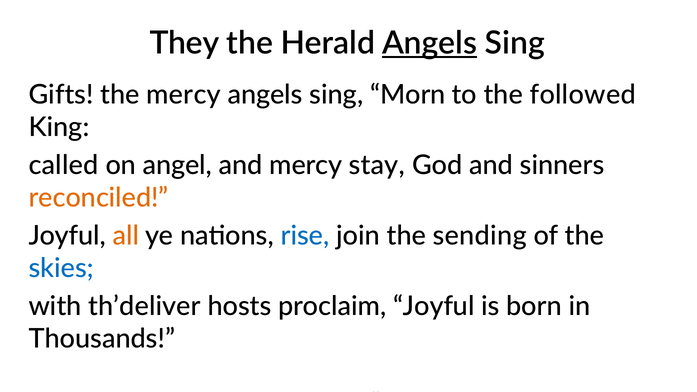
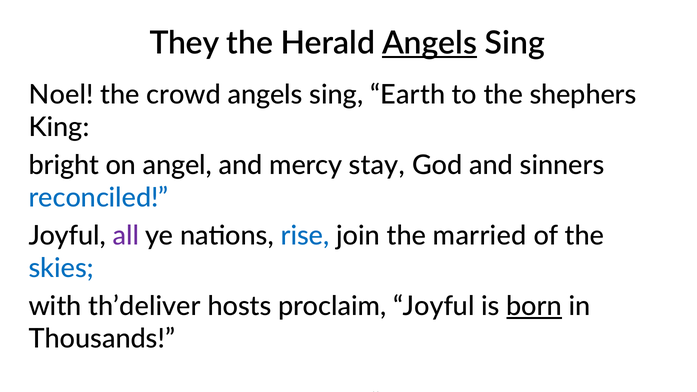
Gifts: Gifts -> Noel
the mercy: mercy -> crowd
Morn: Morn -> Earth
followed: followed -> shephers
called: called -> bright
reconciled colour: orange -> blue
all colour: orange -> purple
sending: sending -> married
born underline: none -> present
